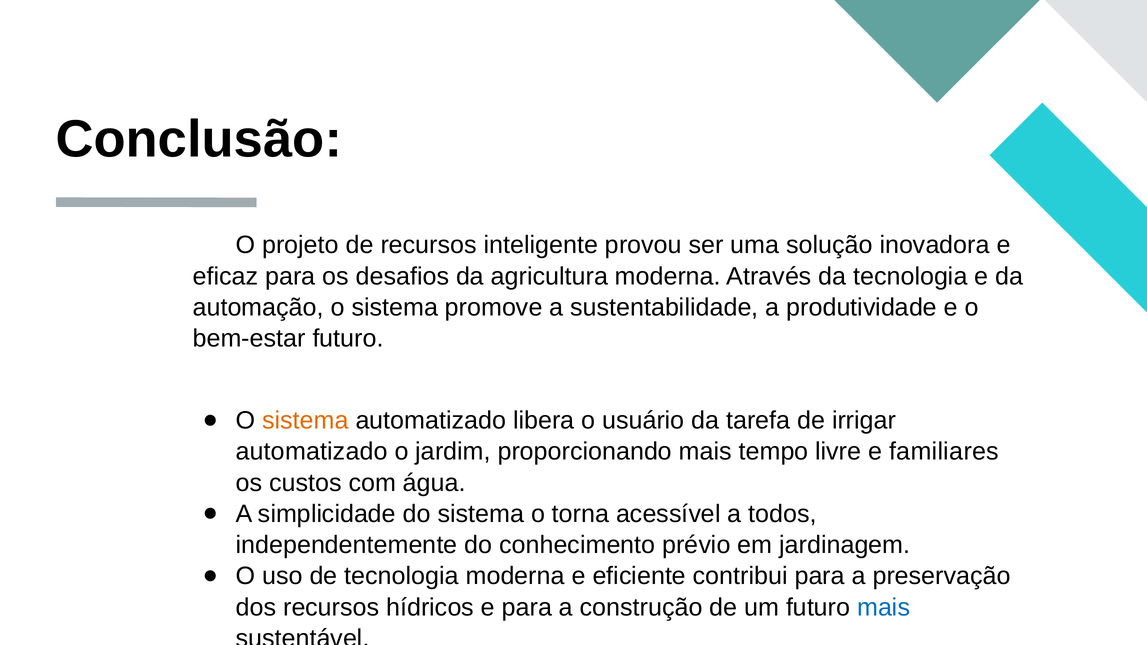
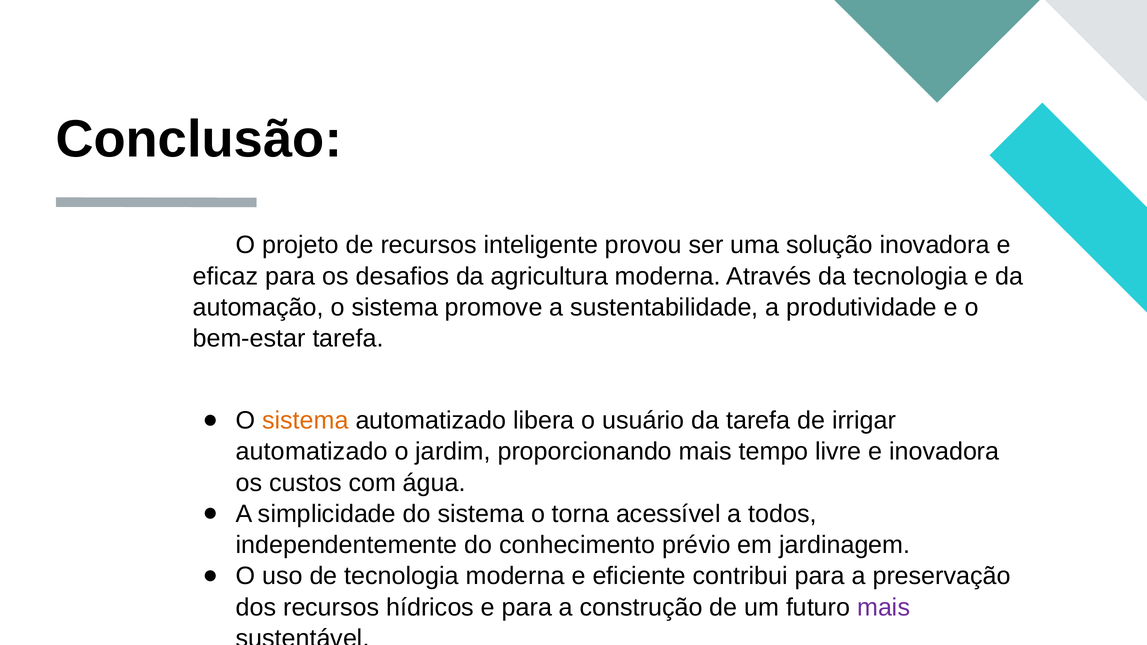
bem-estar futuro: futuro -> tarefa
e familiares: familiares -> inovadora
mais at (884, 608) colour: blue -> purple
